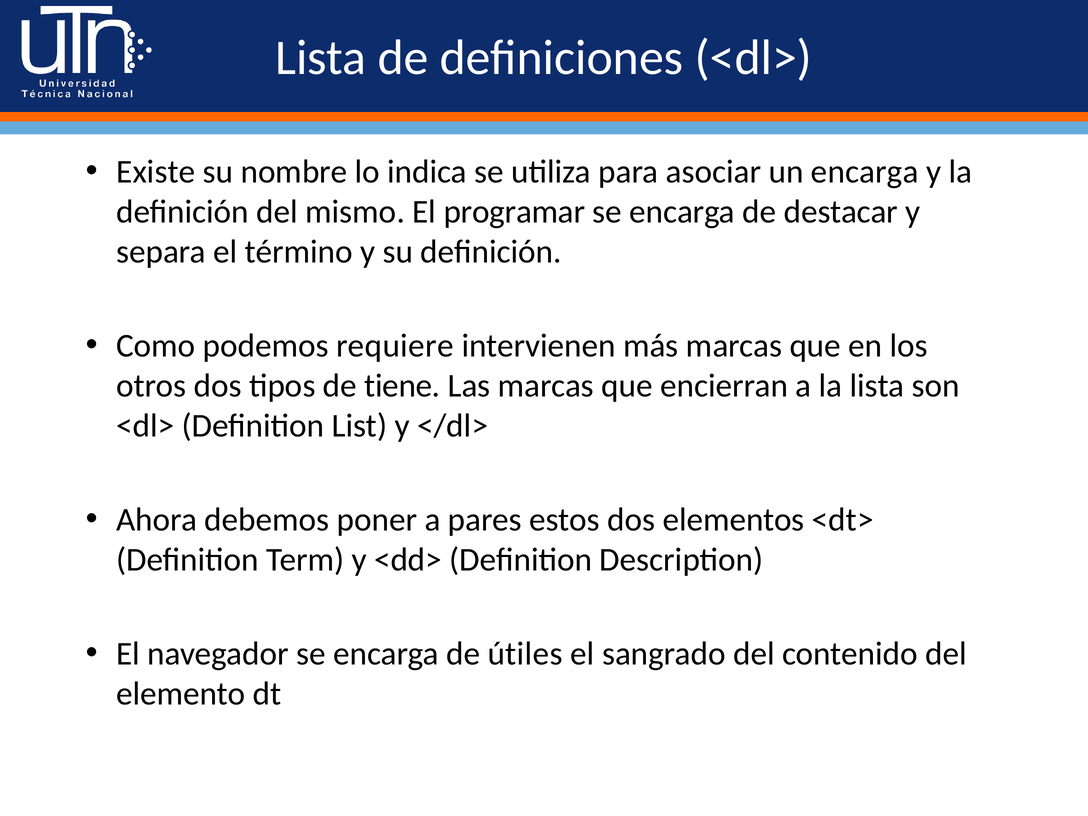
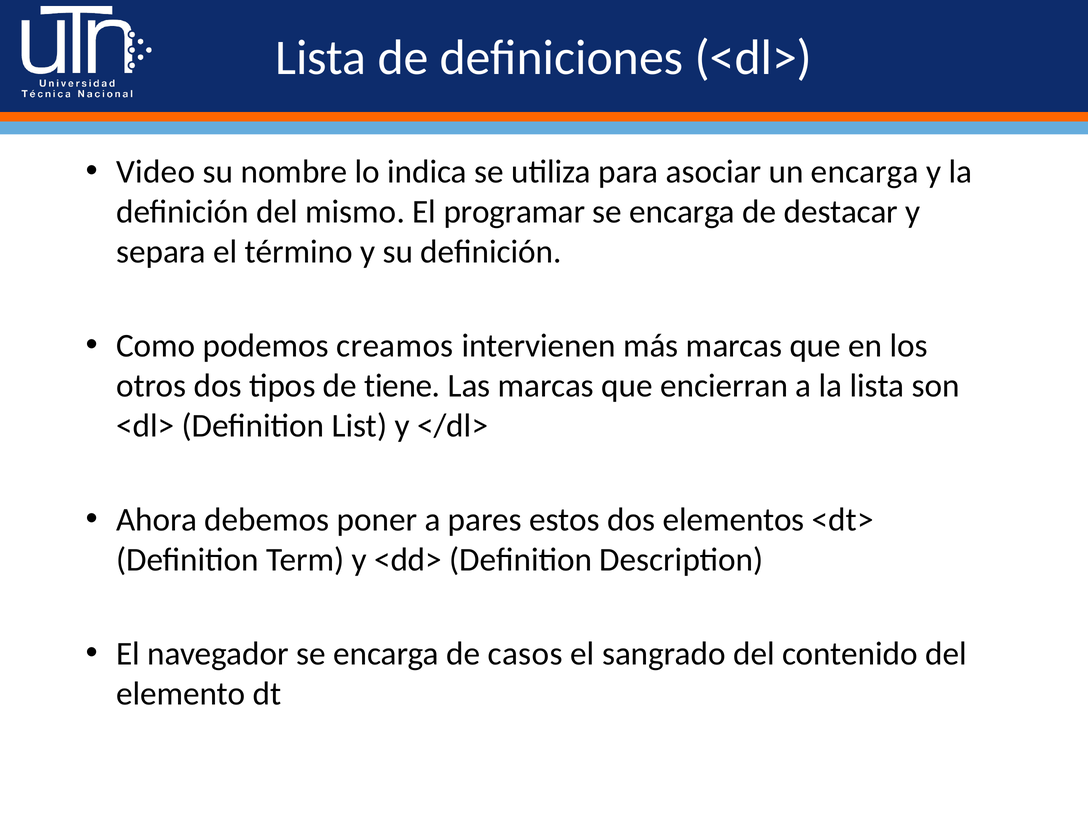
Existe: Existe -> Video
requiere: requiere -> creamos
útiles: útiles -> casos
